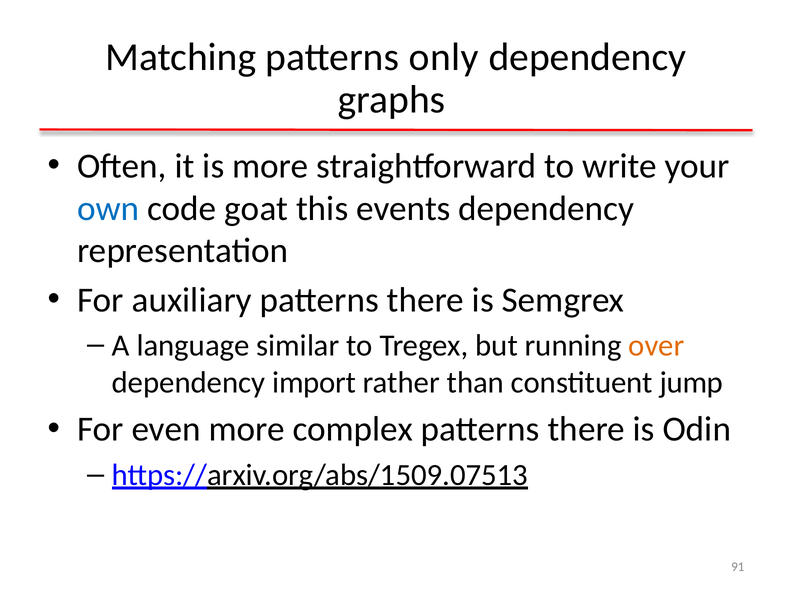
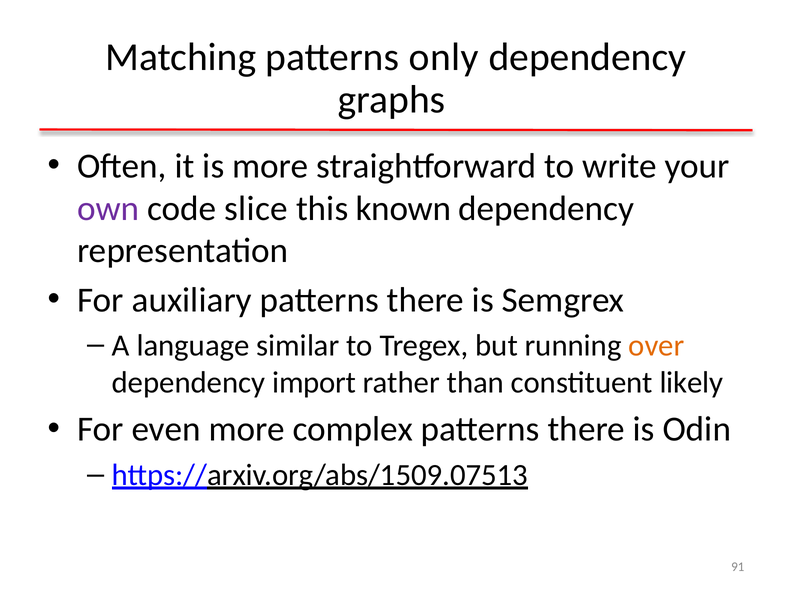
own colour: blue -> purple
goat: goat -> slice
events: events -> known
jump: jump -> likely
